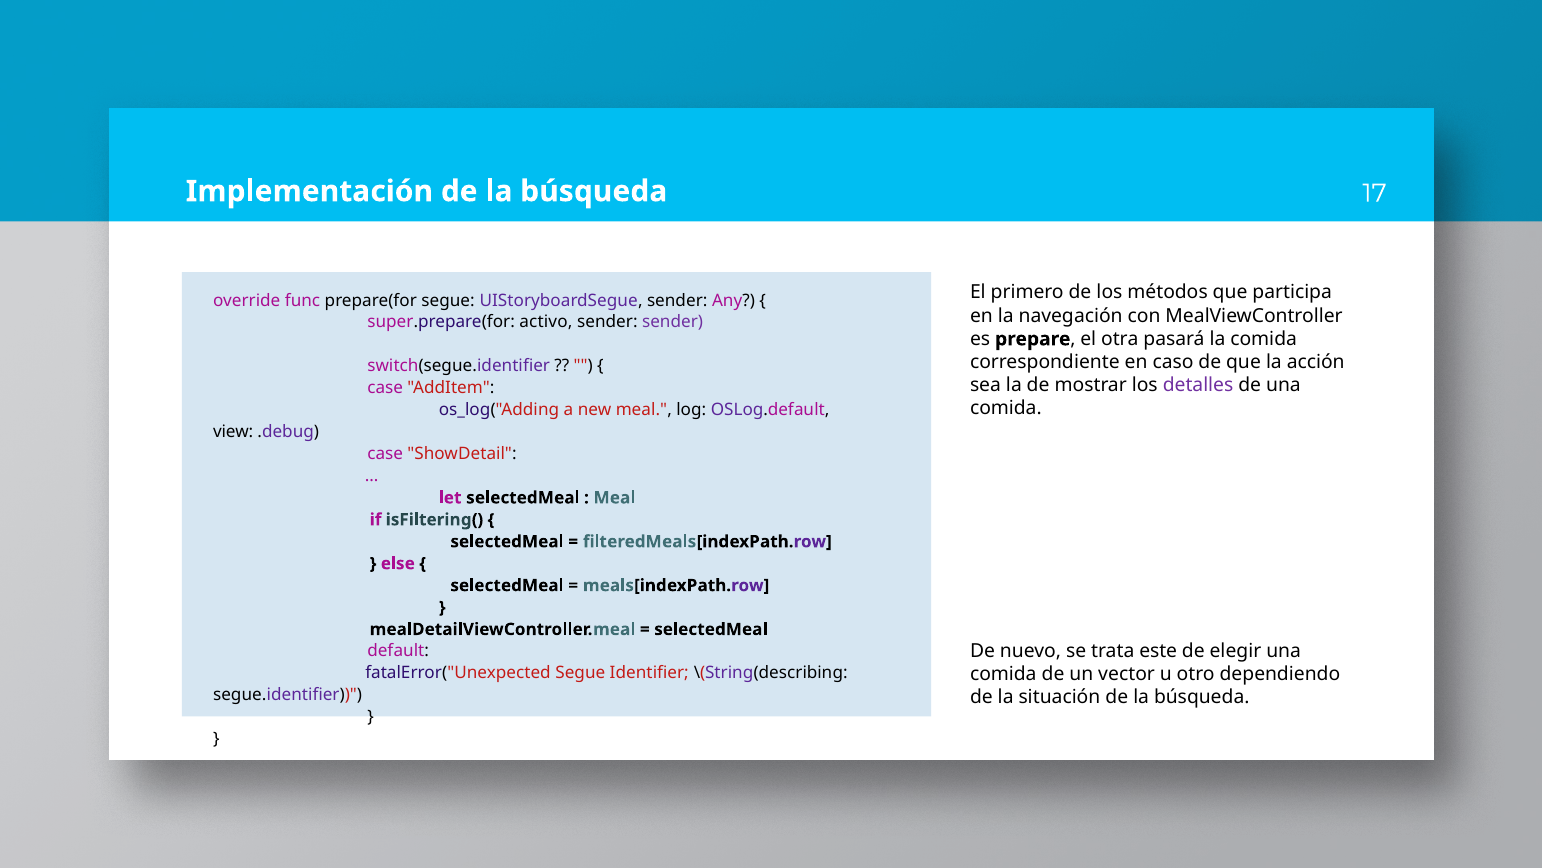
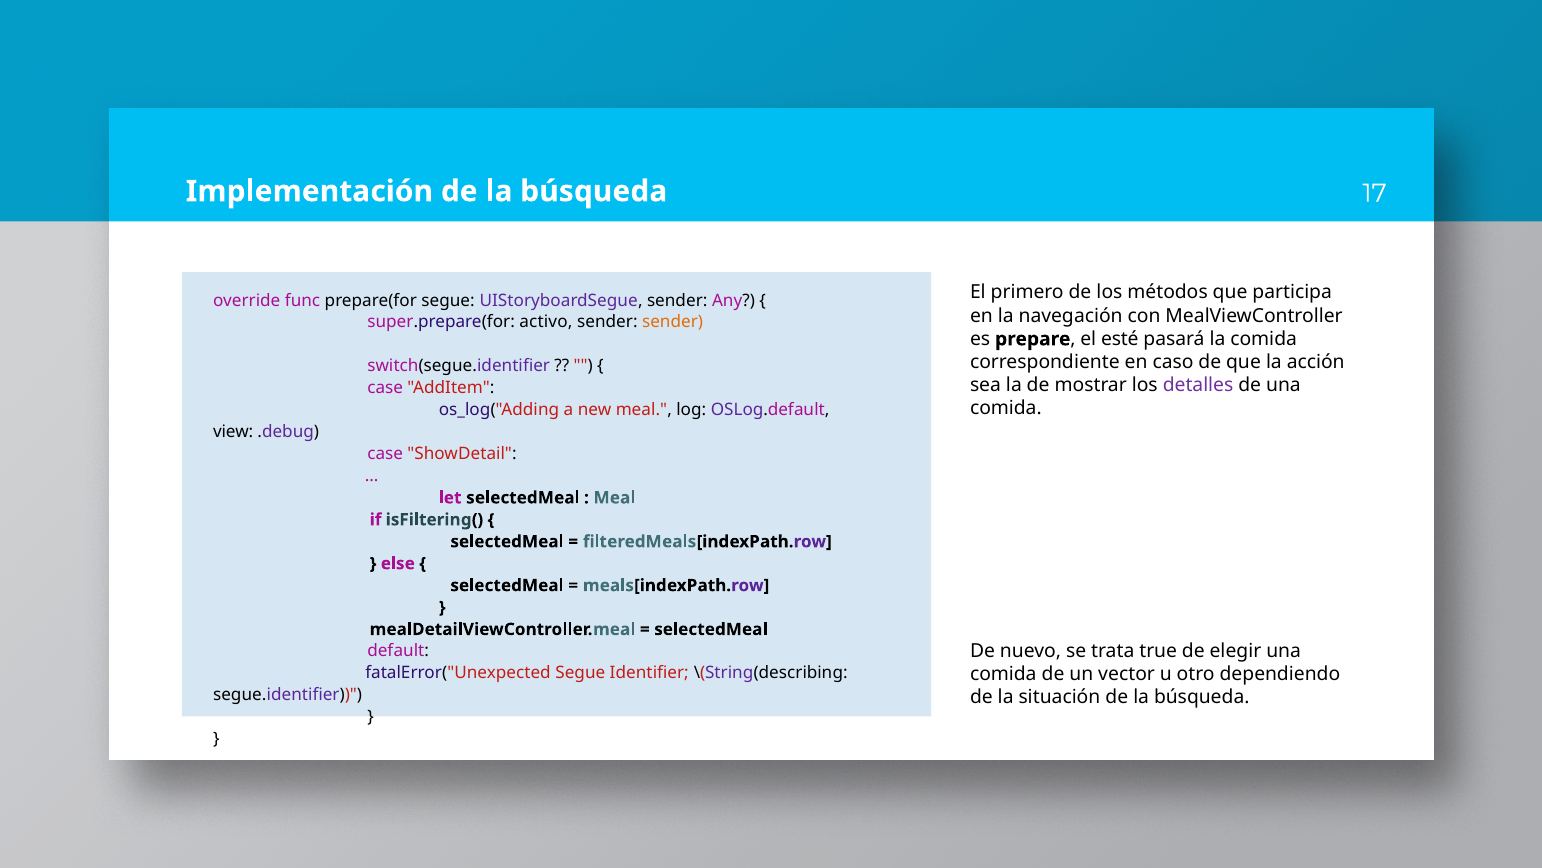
sender at (673, 322) colour: purple -> orange
otra: otra -> esté
este: este -> true
